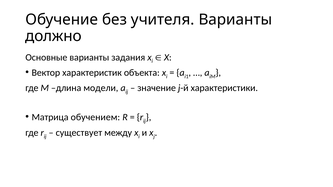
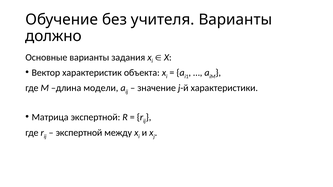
Матрица обучением: обучением -> экспертной
существует at (79, 133): существует -> экспертной
